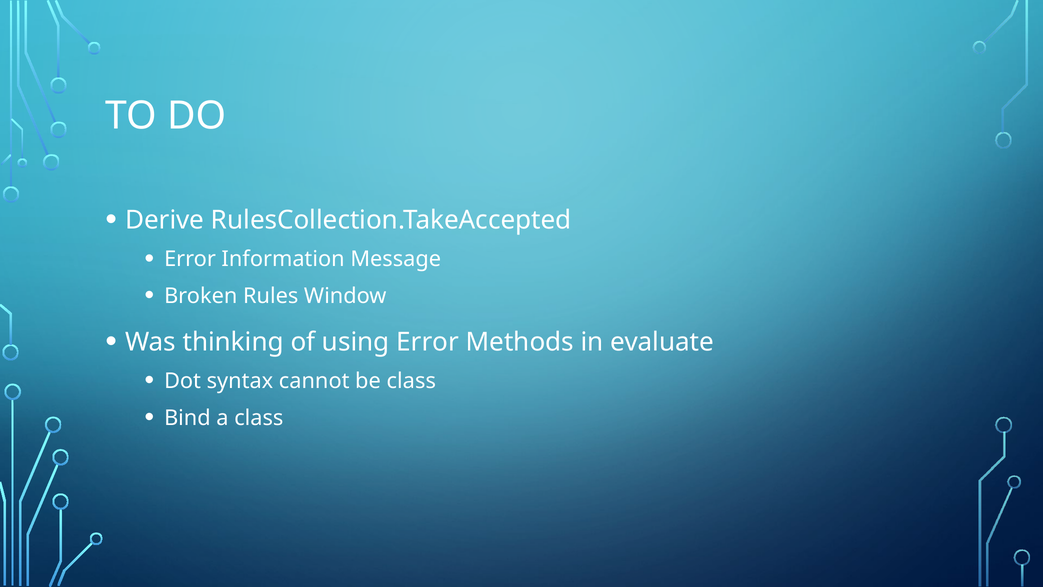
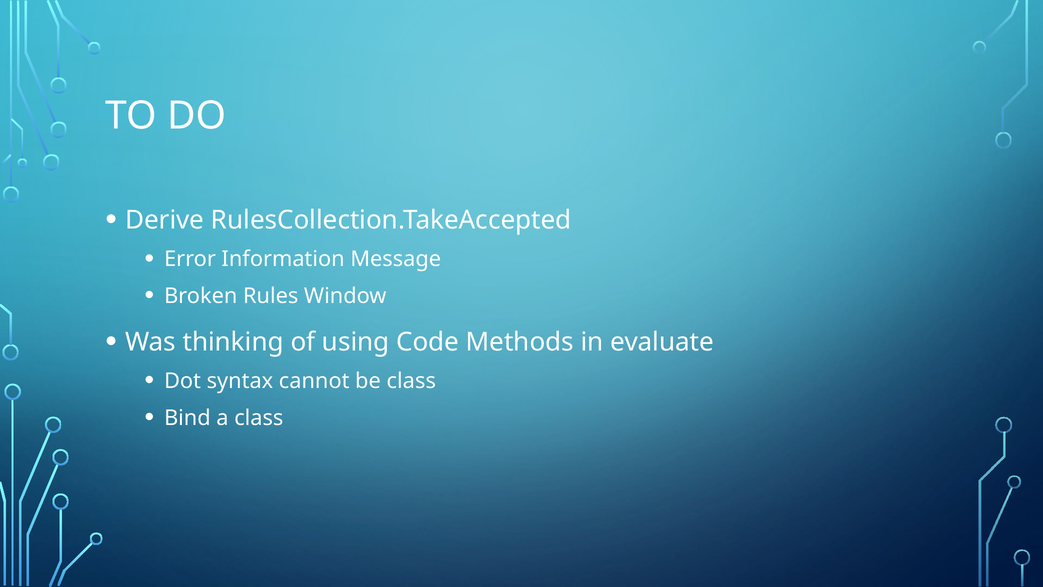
using Error: Error -> Code
